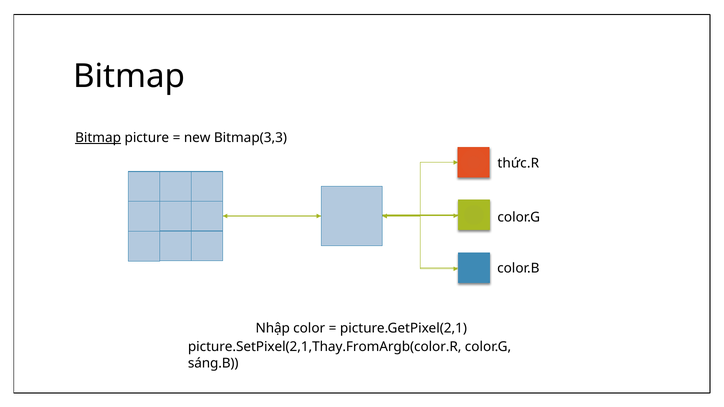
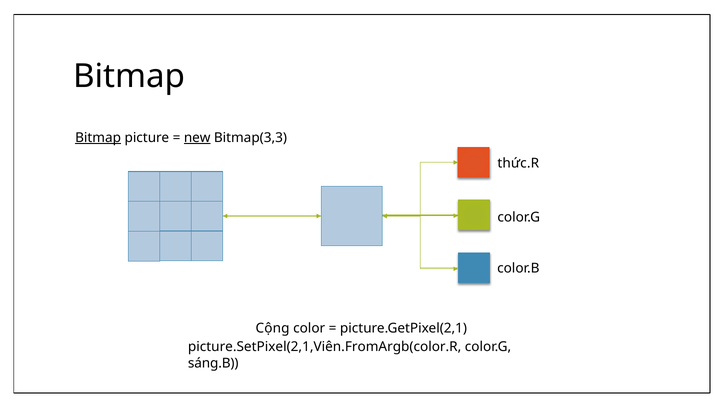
new underline: none -> present
Nhập: Nhập -> Cộng
picture.SetPixel(2,1,Thay.FromArgb(color.R: picture.SetPixel(2,1,Thay.FromArgb(color.R -> picture.SetPixel(2,1,Viên.FromArgb(color.R
